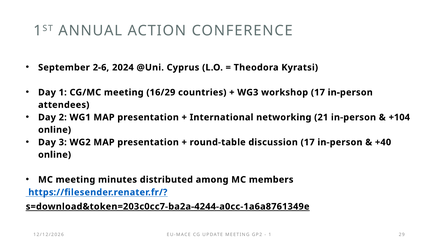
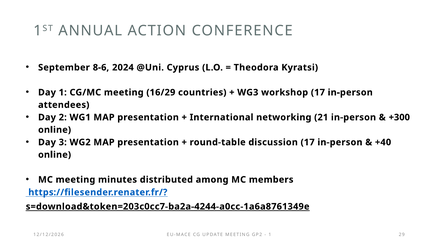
2-6: 2-6 -> 8-6
+104: +104 -> +300
